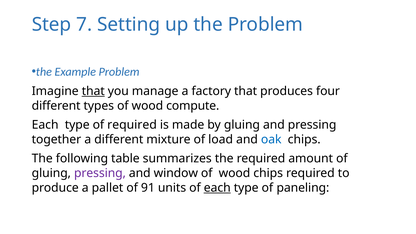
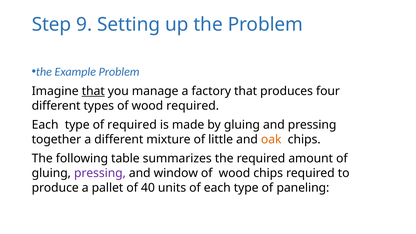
7: 7 -> 9
wood compute: compute -> required
load: load -> little
oak colour: blue -> orange
91: 91 -> 40
each at (217, 188) underline: present -> none
